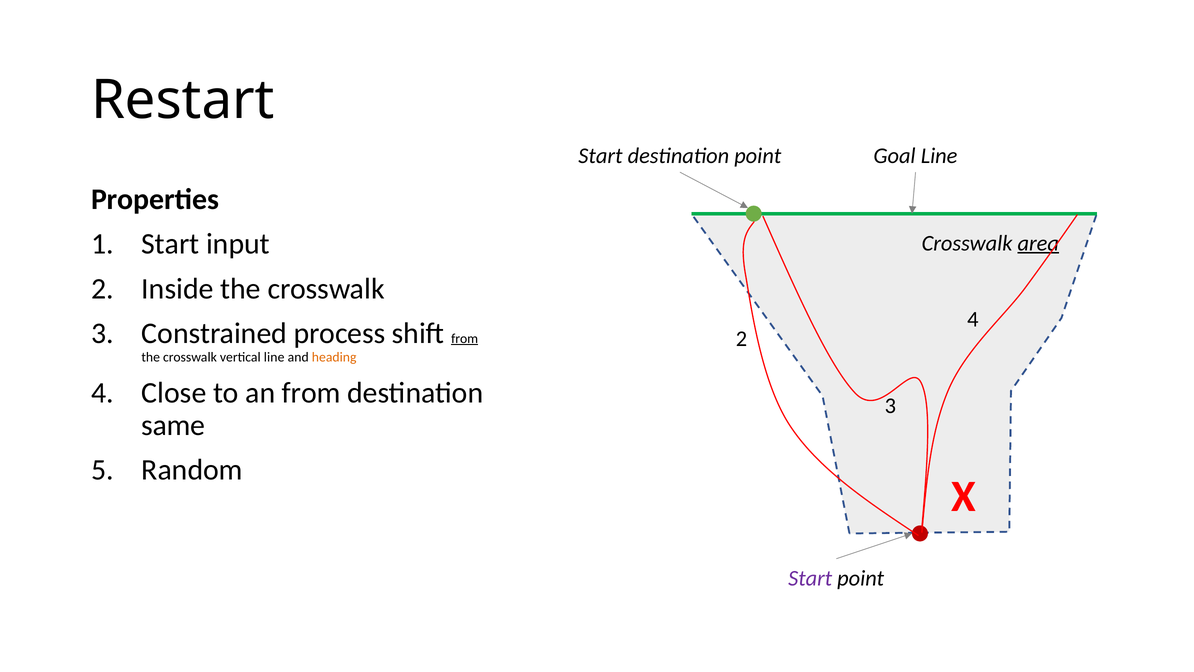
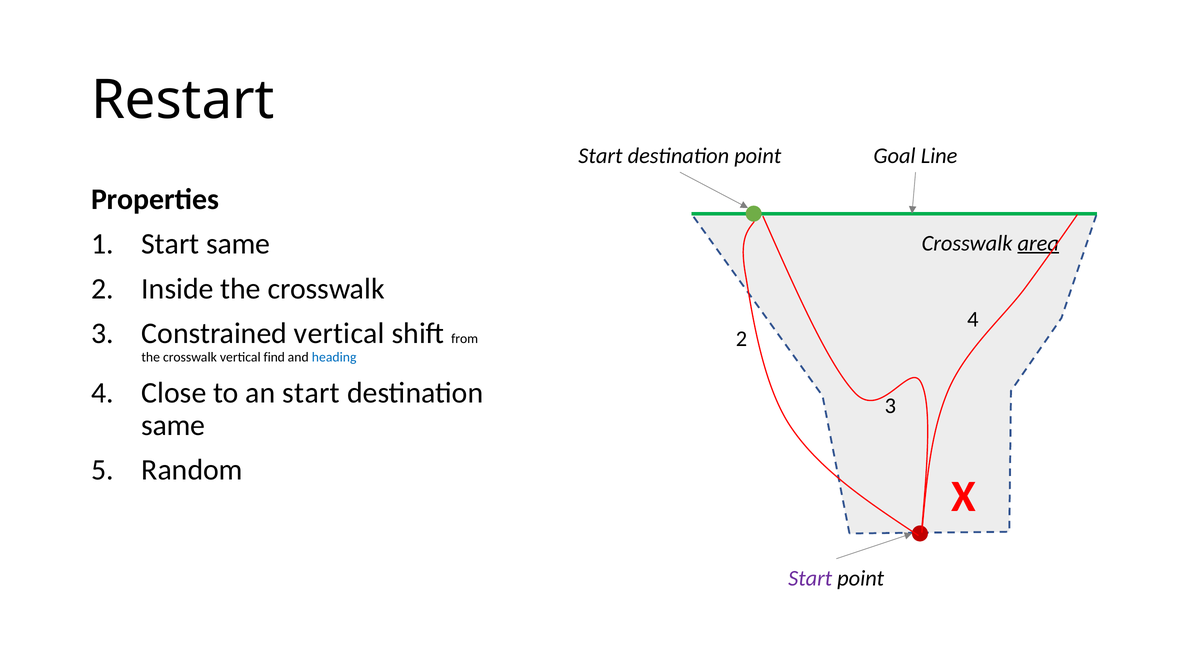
Start input: input -> same
Constrained process: process -> vertical
from at (465, 339) underline: present -> none
vertical line: line -> find
heading colour: orange -> blue
an from: from -> start
